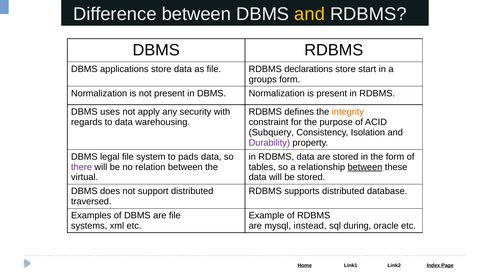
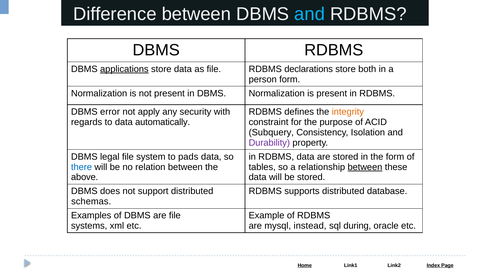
and at (310, 14) colour: yellow -> light blue
applications underline: none -> present
start: start -> both
groups: groups -> person
uses: uses -> error
warehousing: warehousing -> automatically
there colour: purple -> blue
virtual: virtual -> above
traversed: traversed -> schemas
